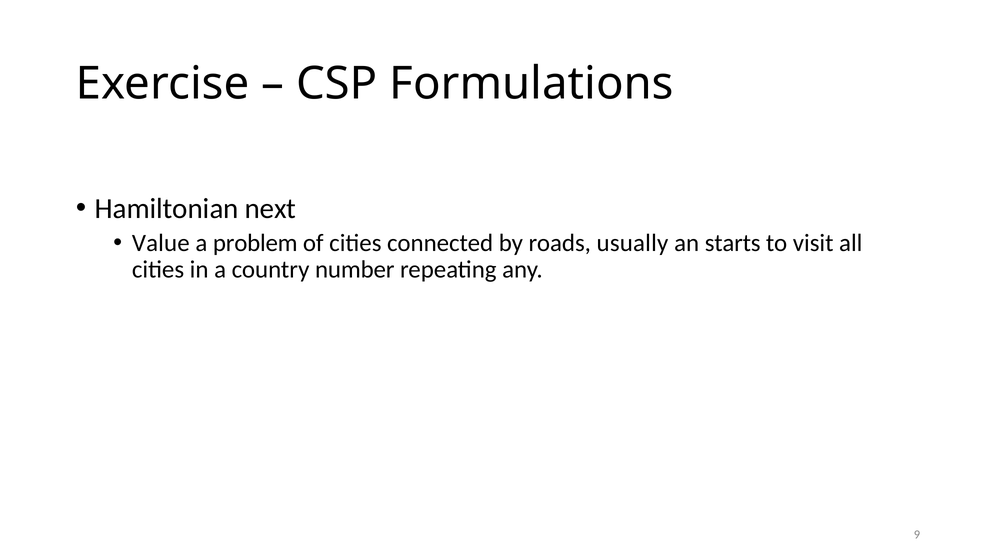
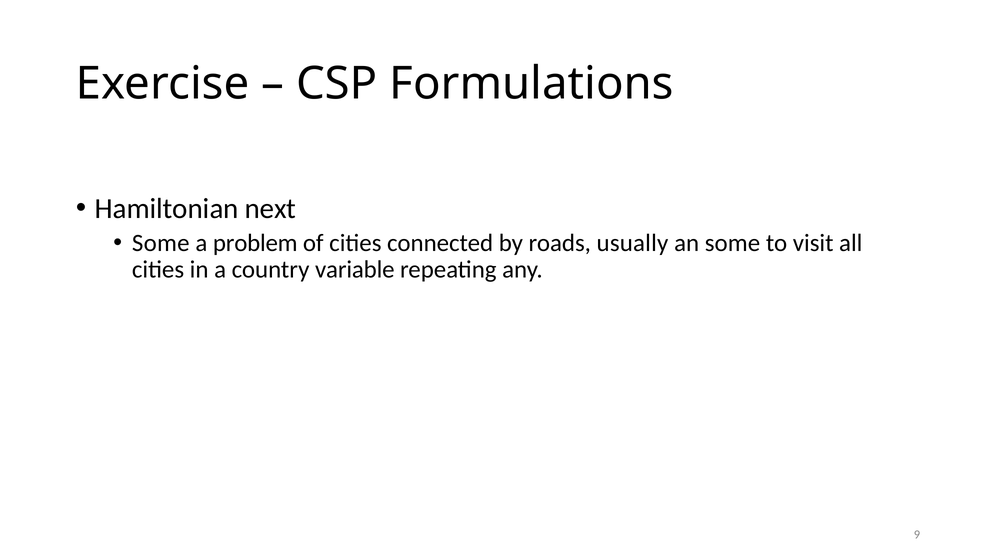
Value at (161, 243): Value -> Some
an starts: starts -> some
number: number -> variable
